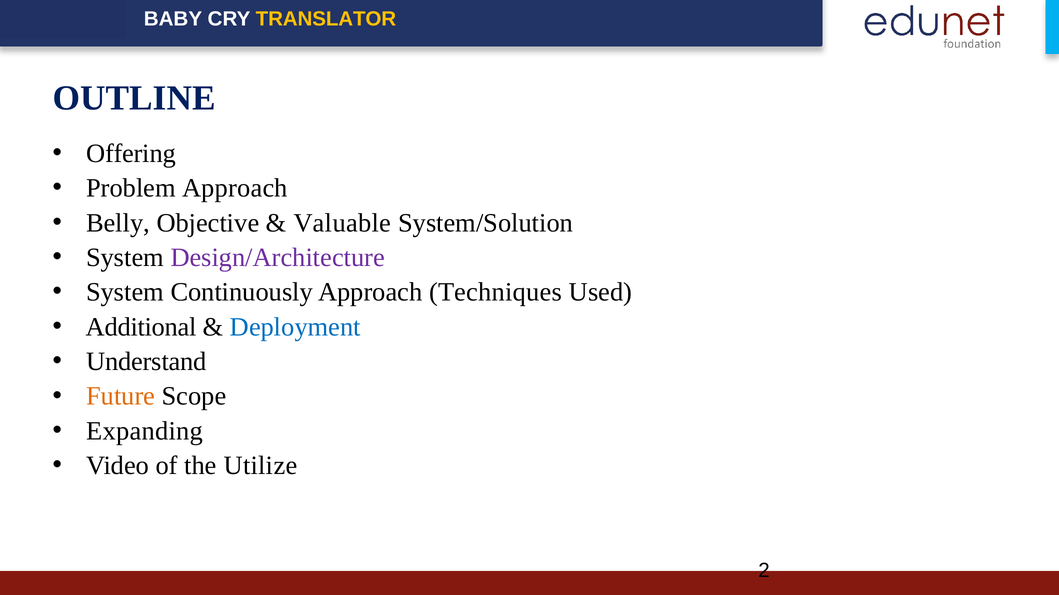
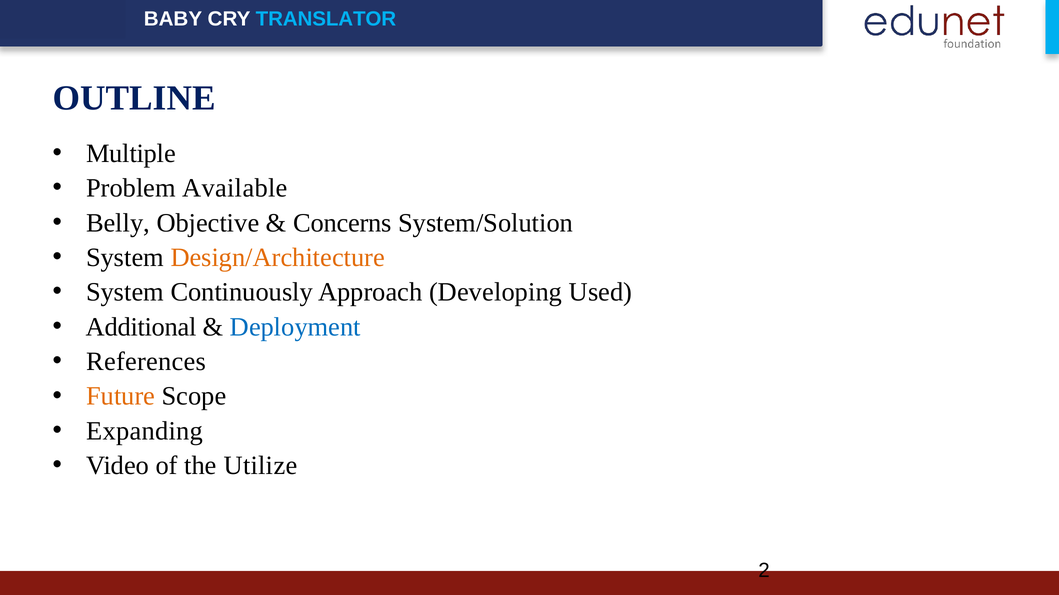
TRANSLATOR colour: yellow -> light blue
Offering: Offering -> Multiple
Problem Approach: Approach -> Available
Valuable: Valuable -> Concerns
Design/Architecture colour: purple -> orange
Techniques: Techniques -> Developing
Understand: Understand -> References
